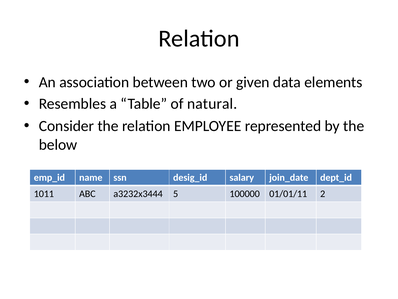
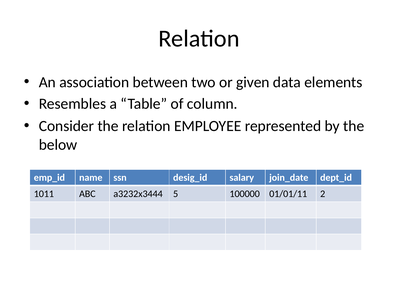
natural: natural -> column
